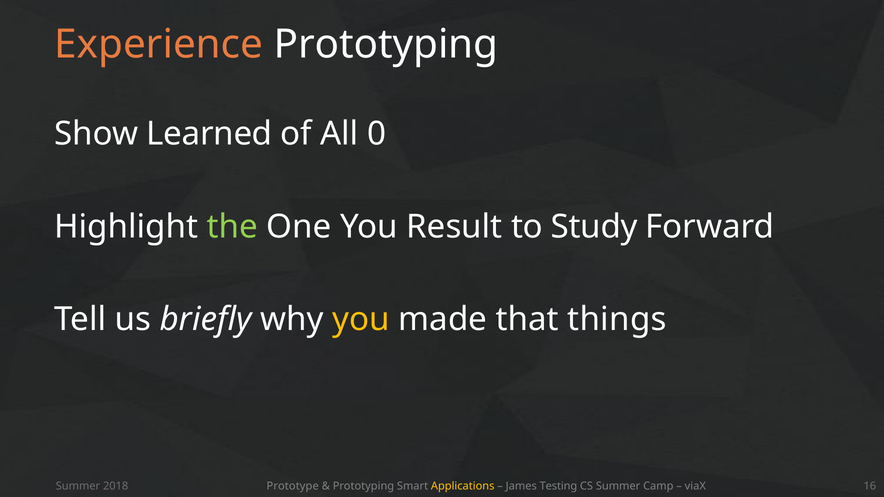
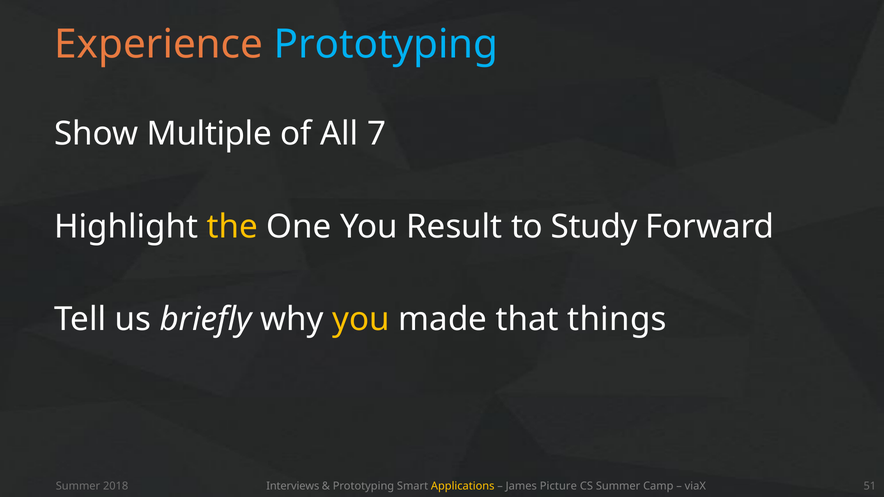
Prototyping at (386, 44) colour: white -> light blue
Learned: Learned -> Multiple
0: 0 -> 7
the colour: light green -> yellow
Prototype: Prototype -> Interviews
Testing: Testing -> Picture
16: 16 -> 51
